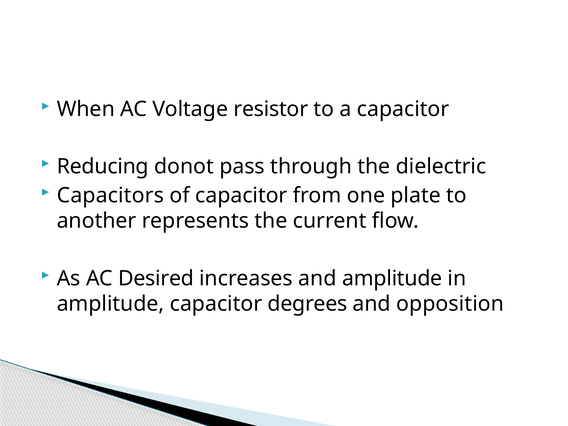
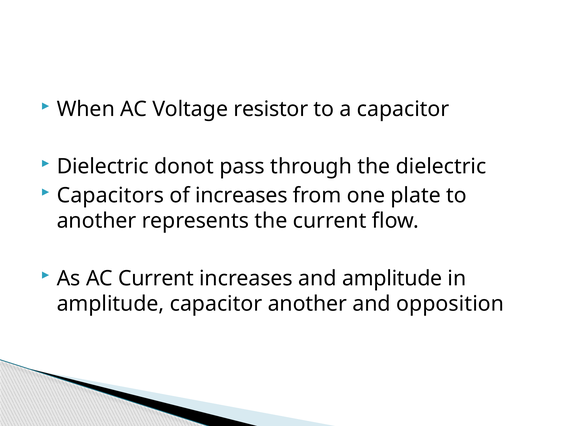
Reducing at (103, 167): Reducing -> Dielectric
of capacitor: capacitor -> increases
AC Desired: Desired -> Current
capacitor degrees: degrees -> another
